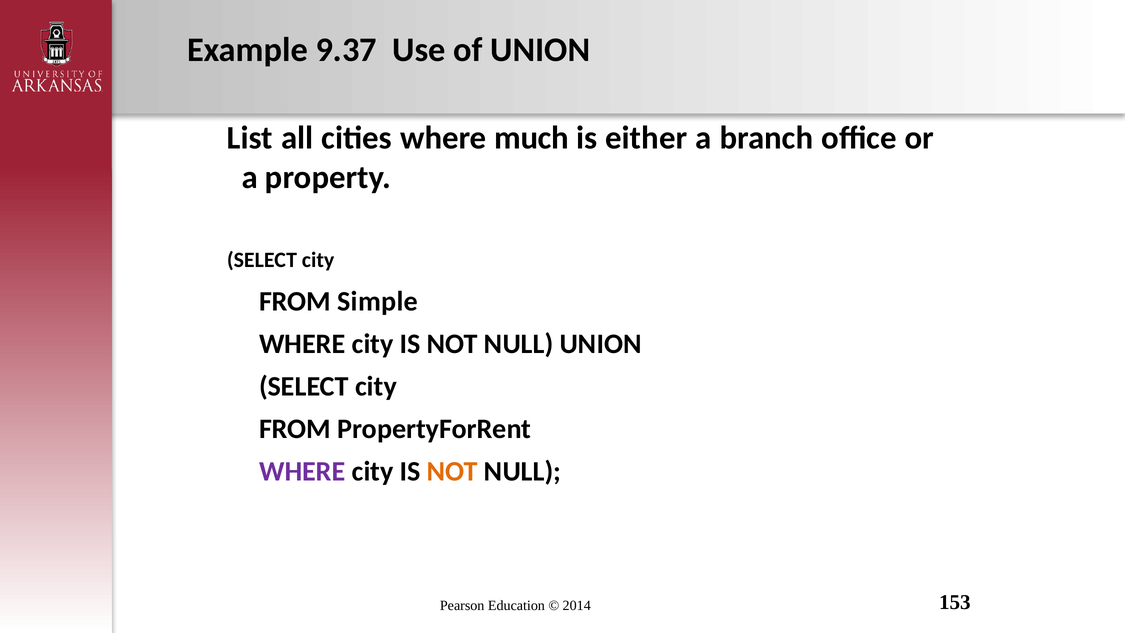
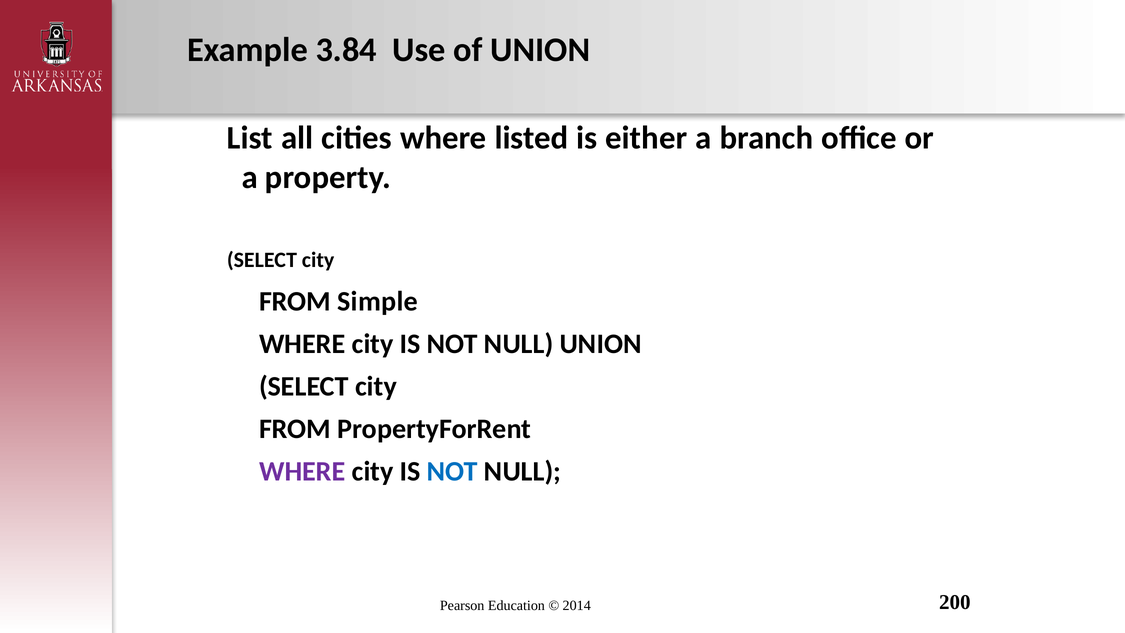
9.37: 9.37 -> 3.84
much: much -> listed
NOT at (452, 472) colour: orange -> blue
153: 153 -> 200
